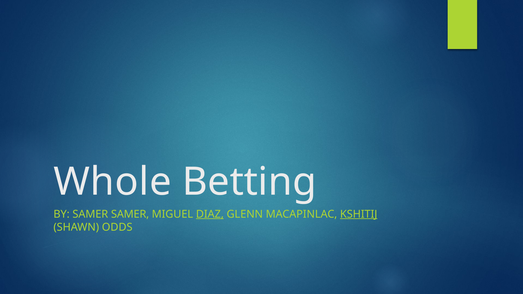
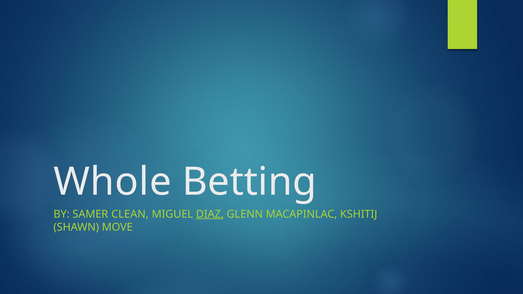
SAMER SAMER: SAMER -> CLEAN
KSHITIJ underline: present -> none
ODDS: ODDS -> MOVE
